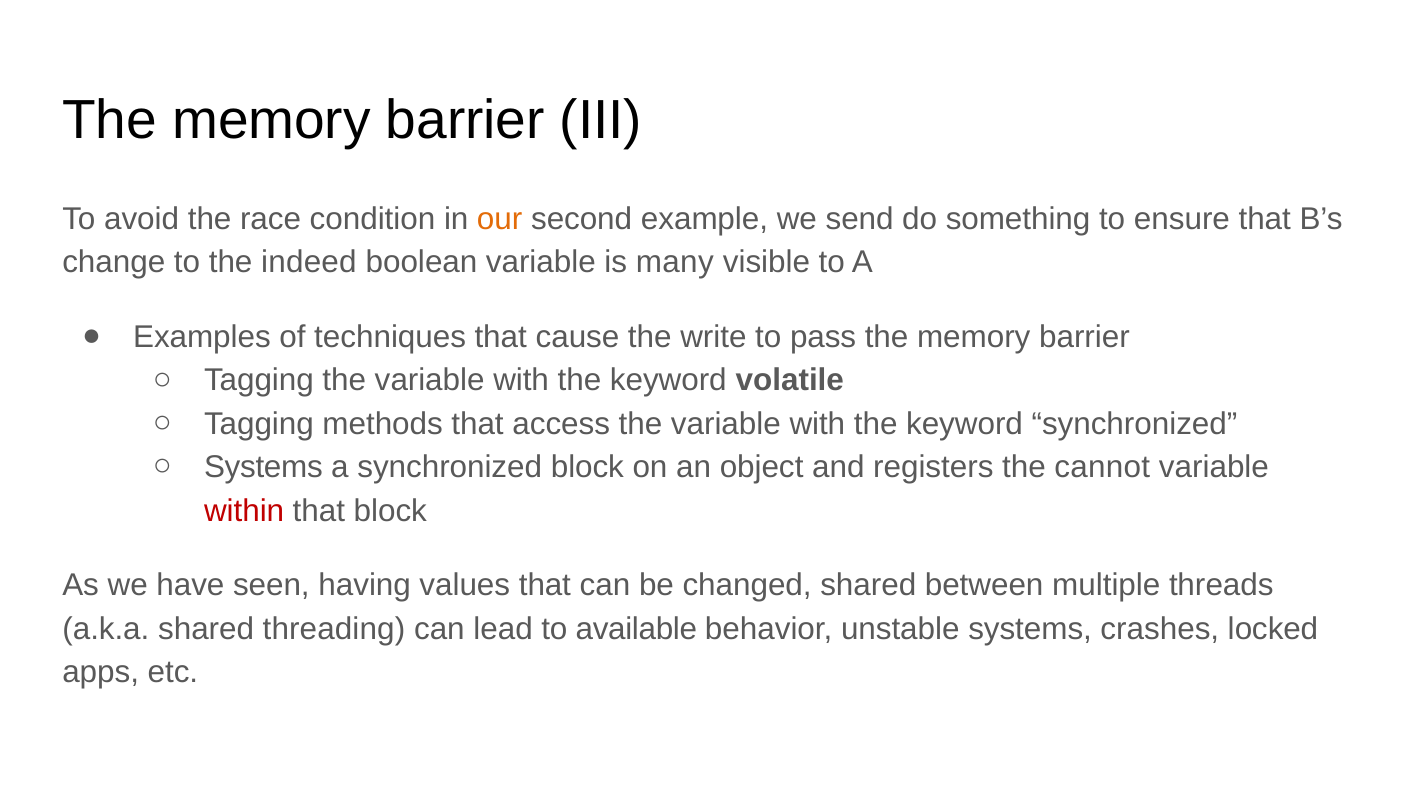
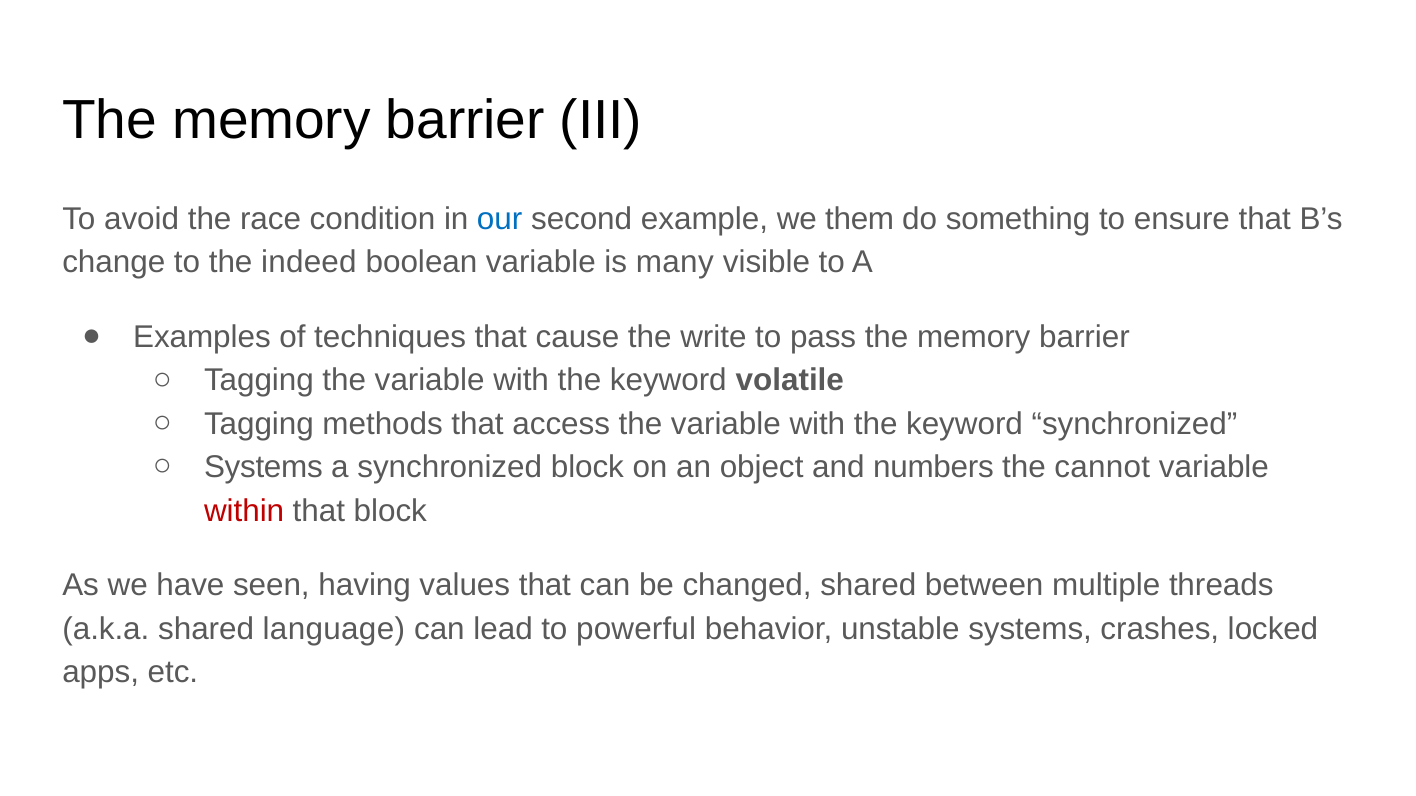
our colour: orange -> blue
send: send -> them
registers: registers -> numbers
threading: threading -> language
available: available -> powerful
